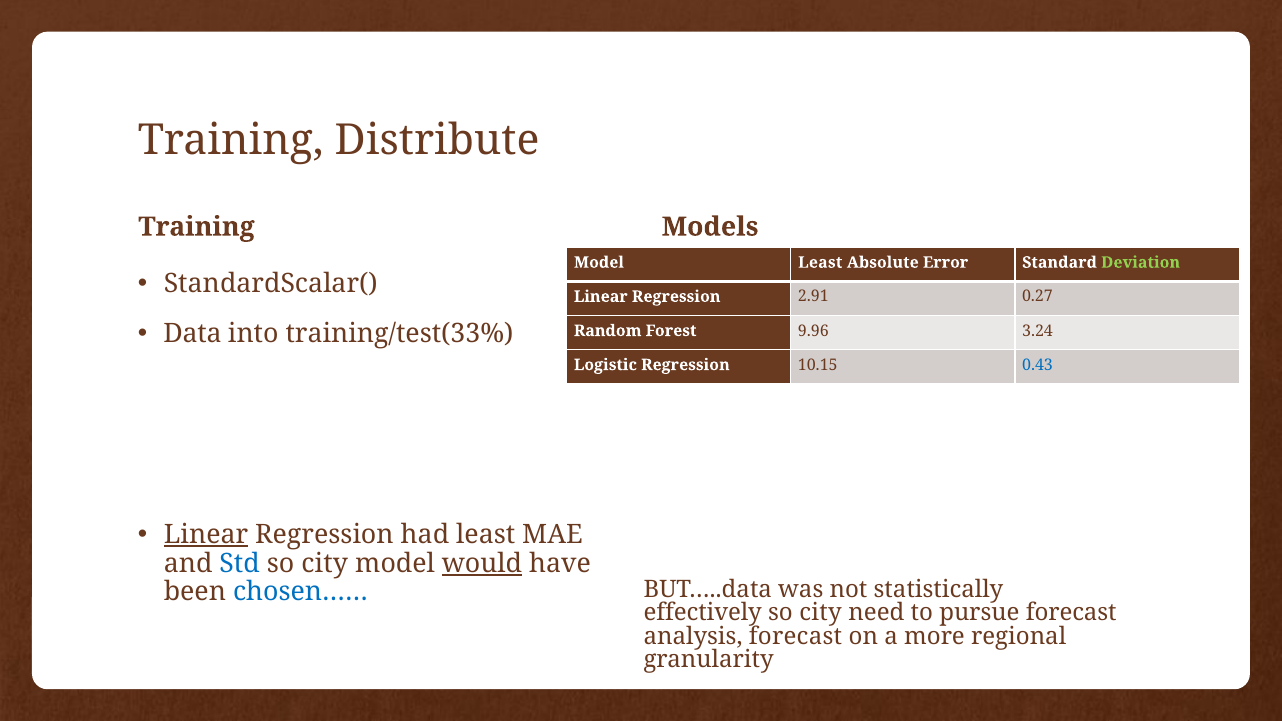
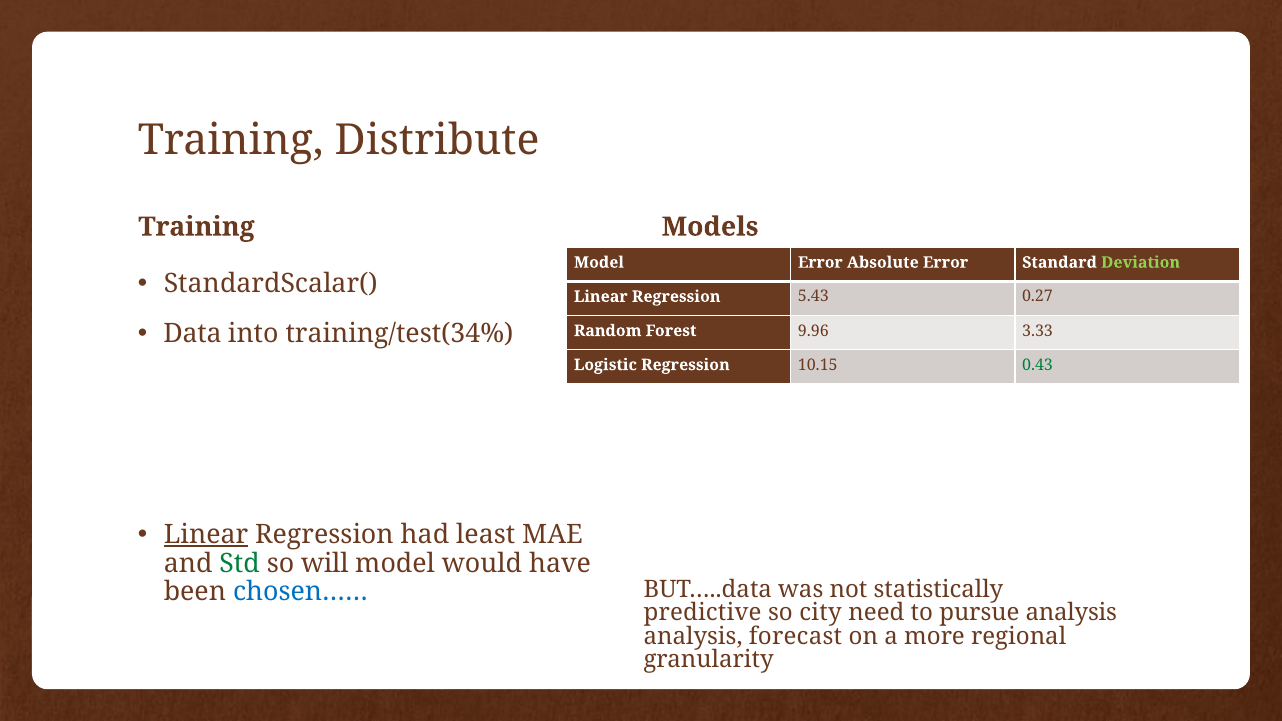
Model Least: Least -> Error
2.91: 2.91 -> 5.43
training/test(33%: training/test(33% -> training/test(34%
3.24: 3.24 -> 3.33
0.43 colour: blue -> green
Std colour: blue -> green
city at (325, 563): city -> will
would underline: present -> none
effectively: effectively -> predictive
pursue forecast: forecast -> analysis
